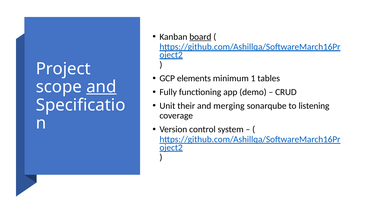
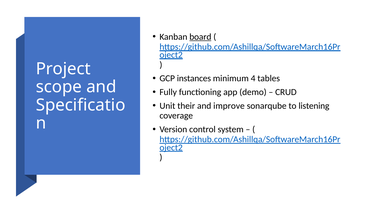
elements: elements -> instances
1: 1 -> 4
and at (101, 87) underline: present -> none
merging: merging -> improve
